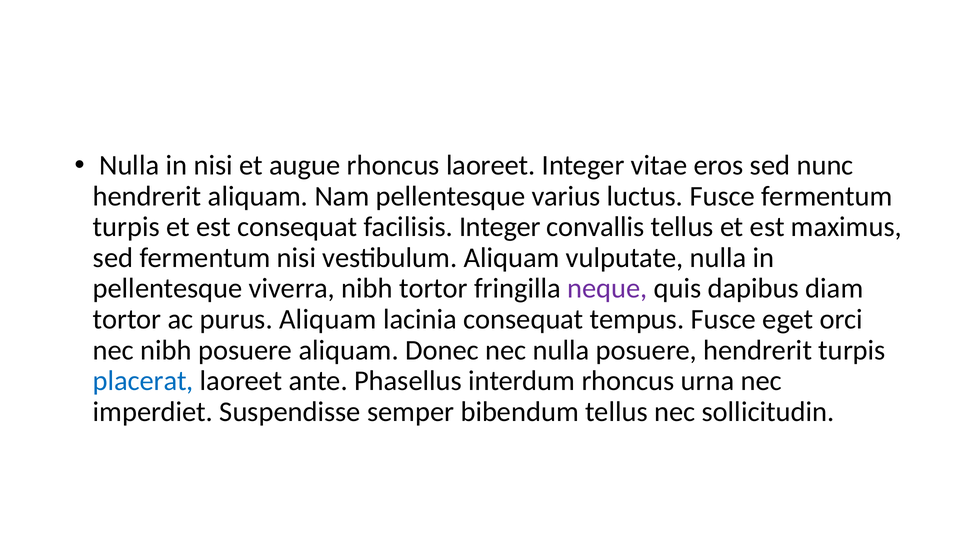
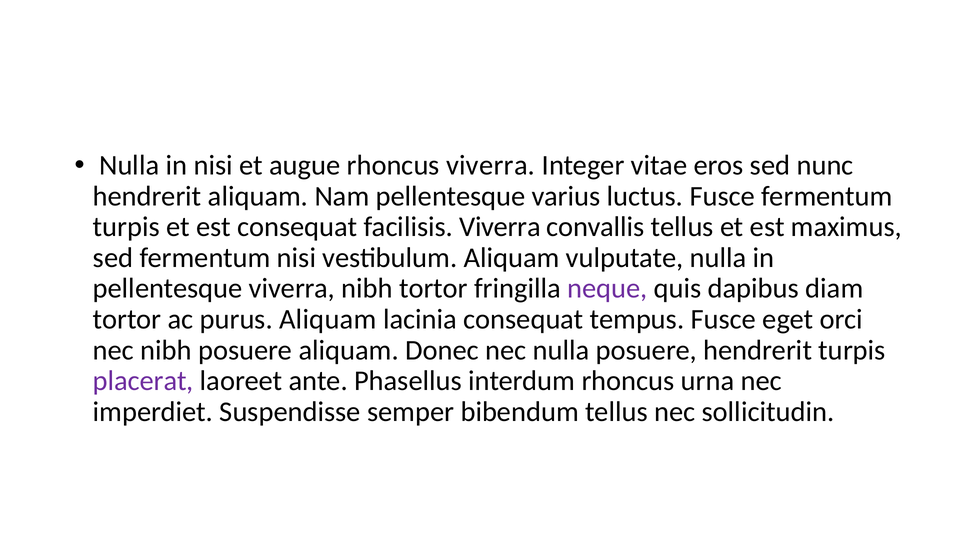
rhoncus laoreet: laoreet -> viverra
facilisis Integer: Integer -> Viverra
placerat colour: blue -> purple
